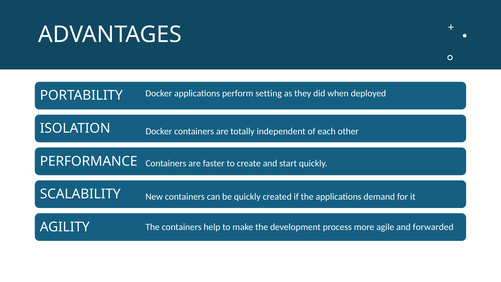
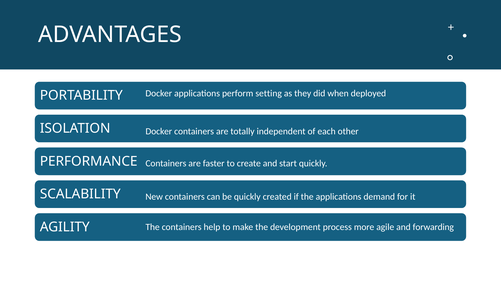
forwarded: forwarded -> forwarding
